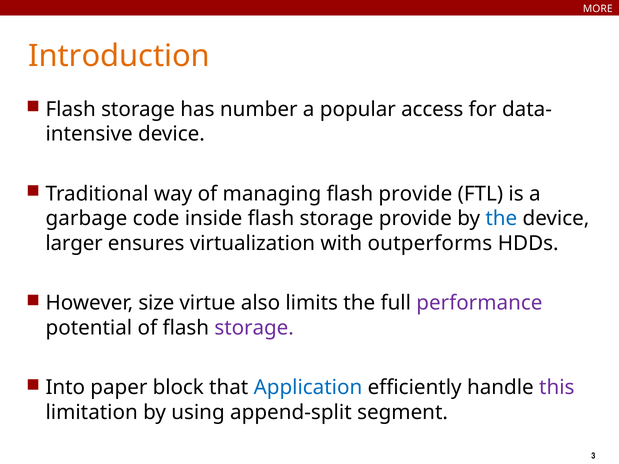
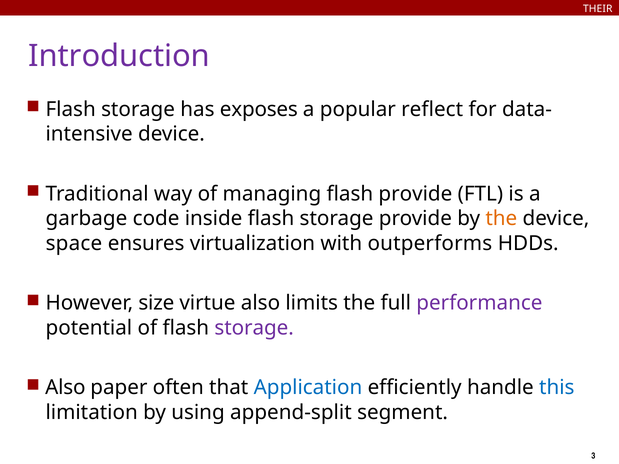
MORE: MORE -> THEIR
Introduction colour: orange -> purple
number: number -> exposes
access: access -> reflect
the at (501, 219) colour: blue -> orange
larger: larger -> space
Into at (65, 388): Into -> Also
block: block -> often
this colour: purple -> blue
